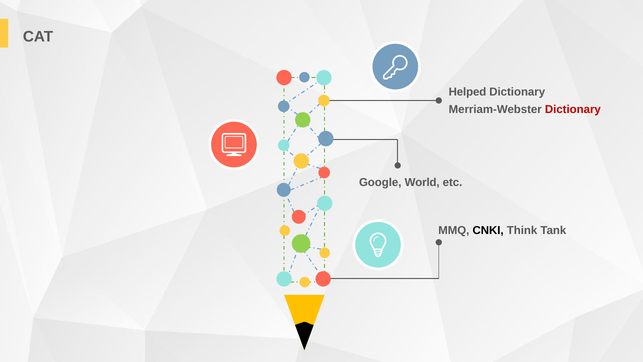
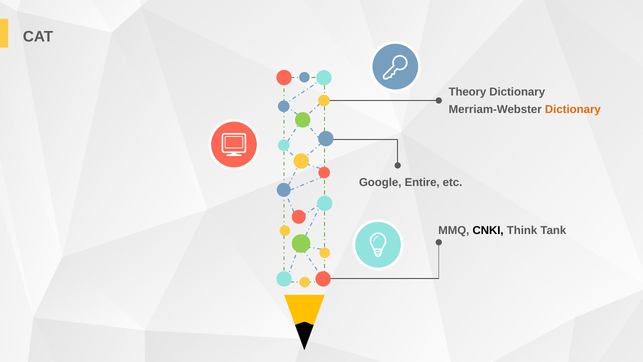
Helped: Helped -> Theory
Dictionary at (573, 110) colour: red -> orange
World: World -> Entire
